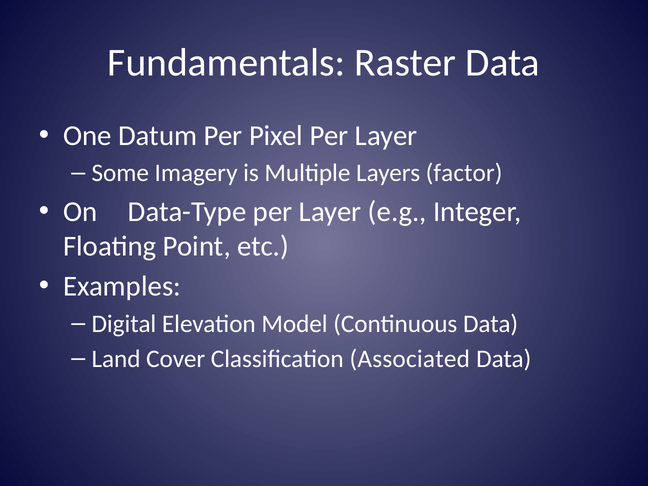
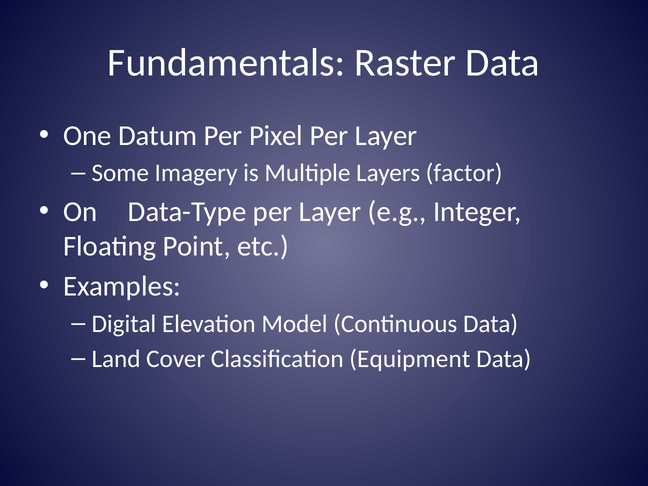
Associated: Associated -> Equipment
